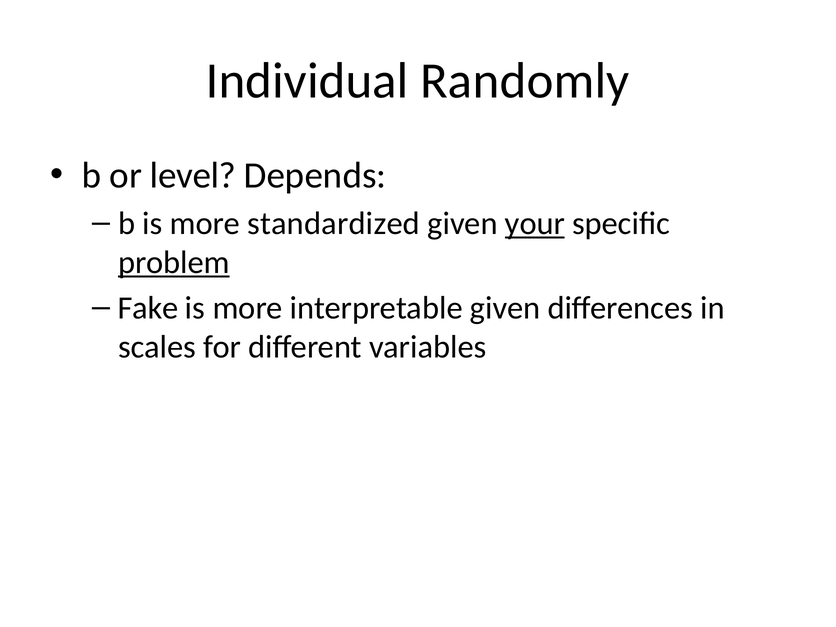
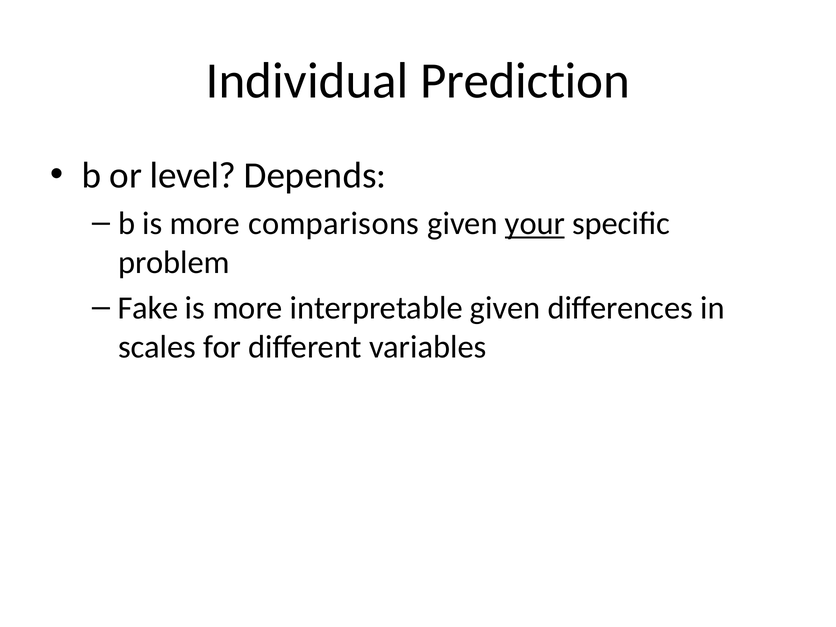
Randomly: Randomly -> Prediction
standardized: standardized -> comparisons
problem underline: present -> none
